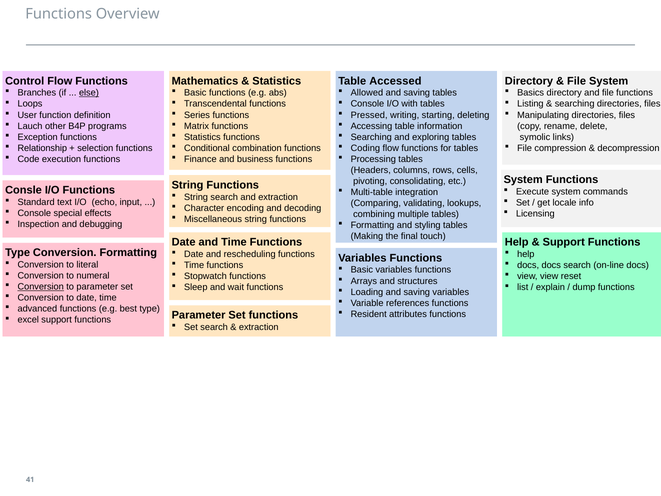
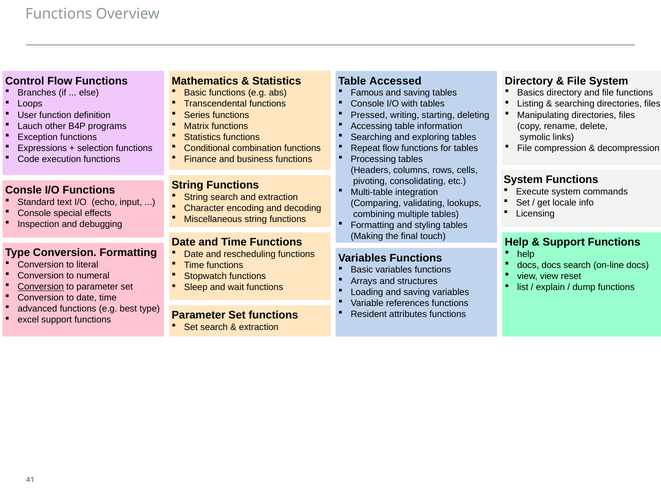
else underline: present -> none
Allowed: Allowed -> Famous
Relationship: Relationship -> Expressions
Coding: Coding -> Repeat
